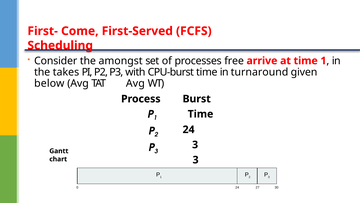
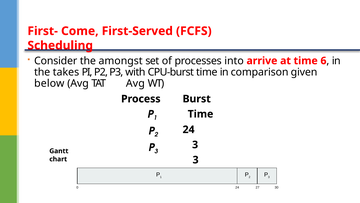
free: free -> into
time 1: 1 -> 6
turnaround: turnaround -> comparison
